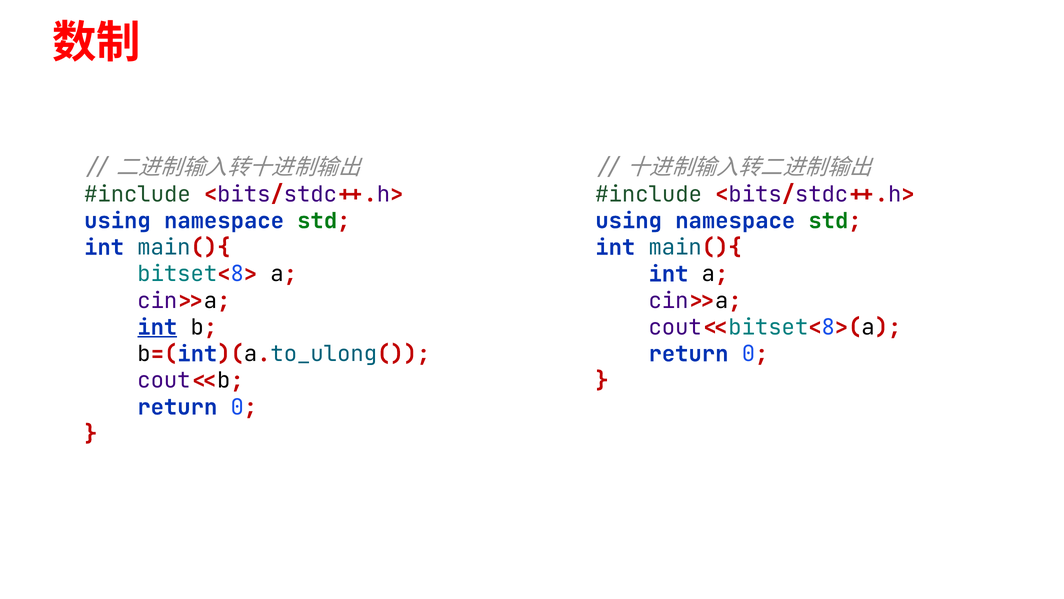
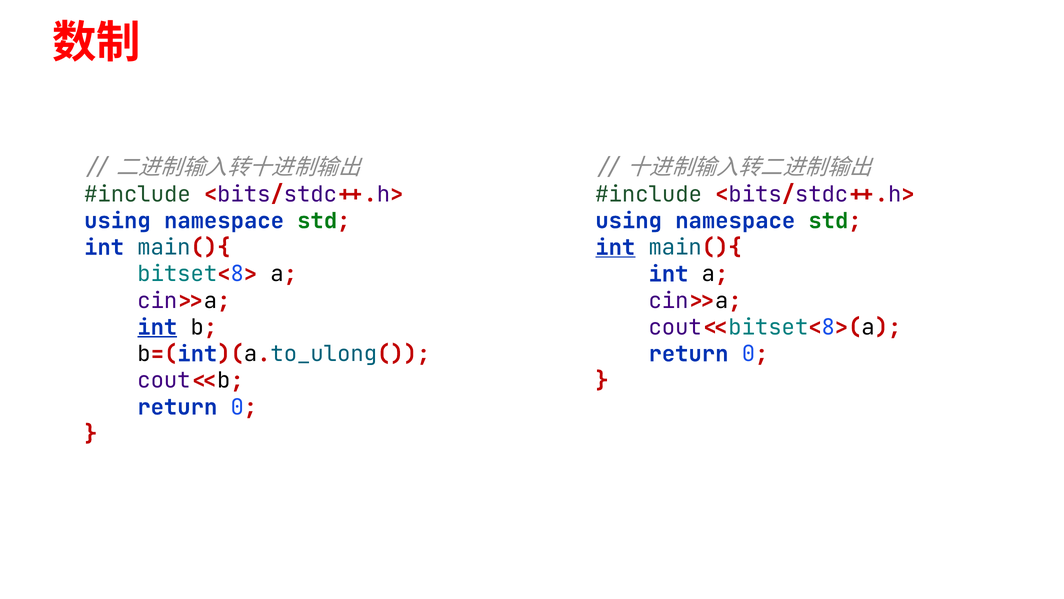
int at (615, 247) underline: none -> present
